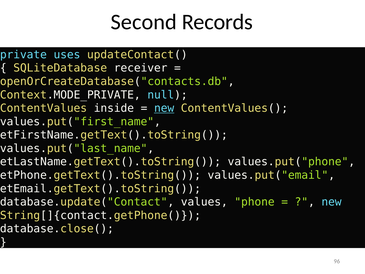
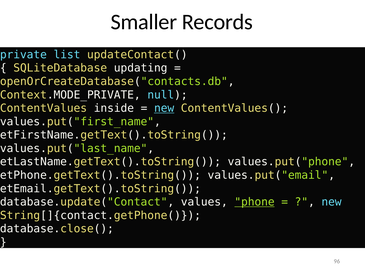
Second: Second -> Smaller
uses: uses -> list
receiver: receiver -> updating
phone underline: none -> present
